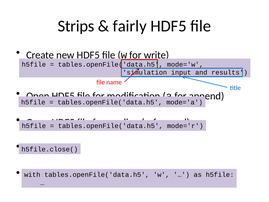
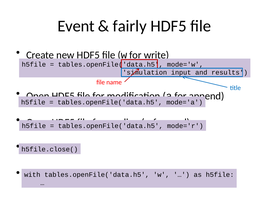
Strips: Strips -> Event
